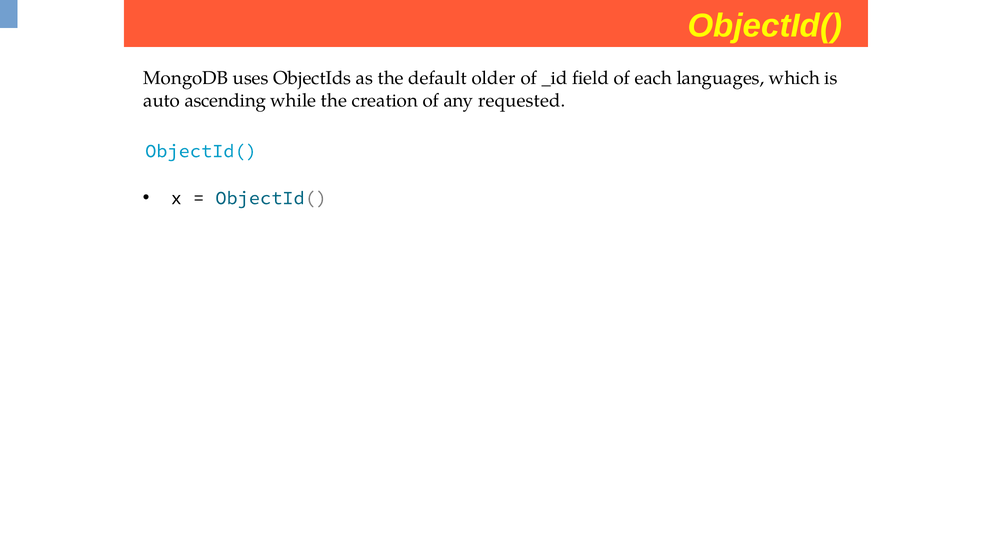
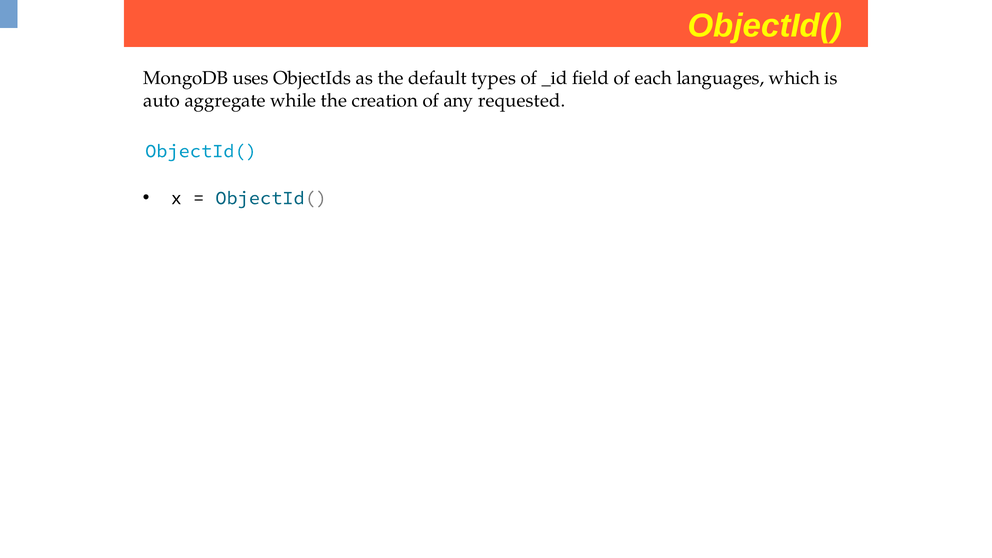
older: older -> types
ascending: ascending -> aggregate
